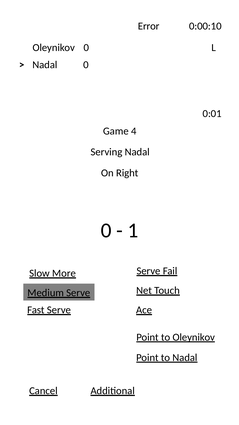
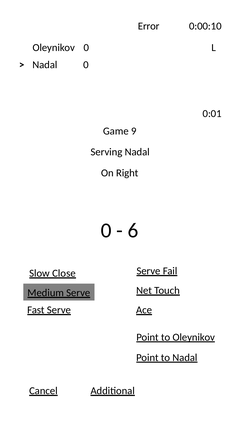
4: 4 -> 9
1: 1 -> 6
More: More -> Close
